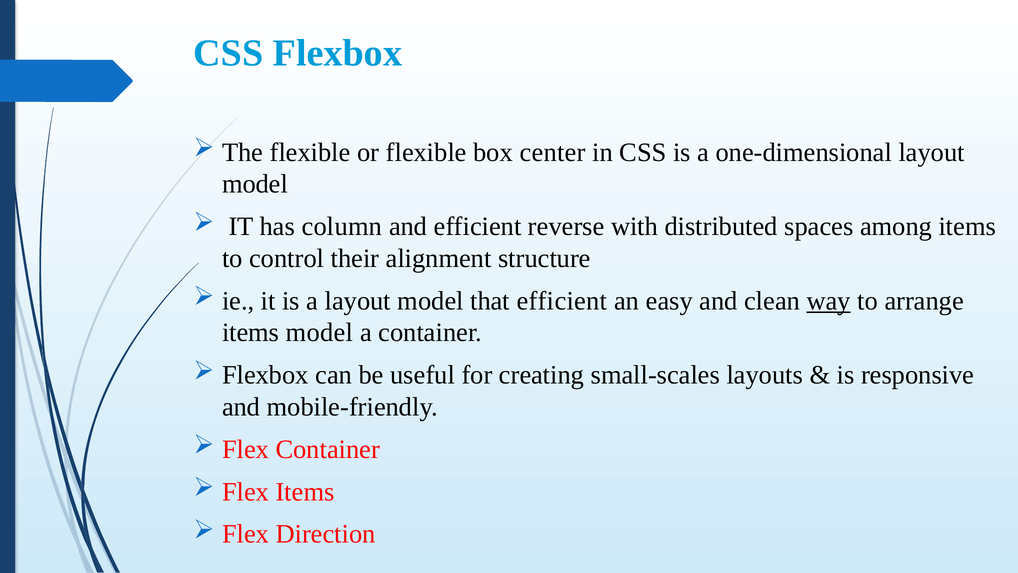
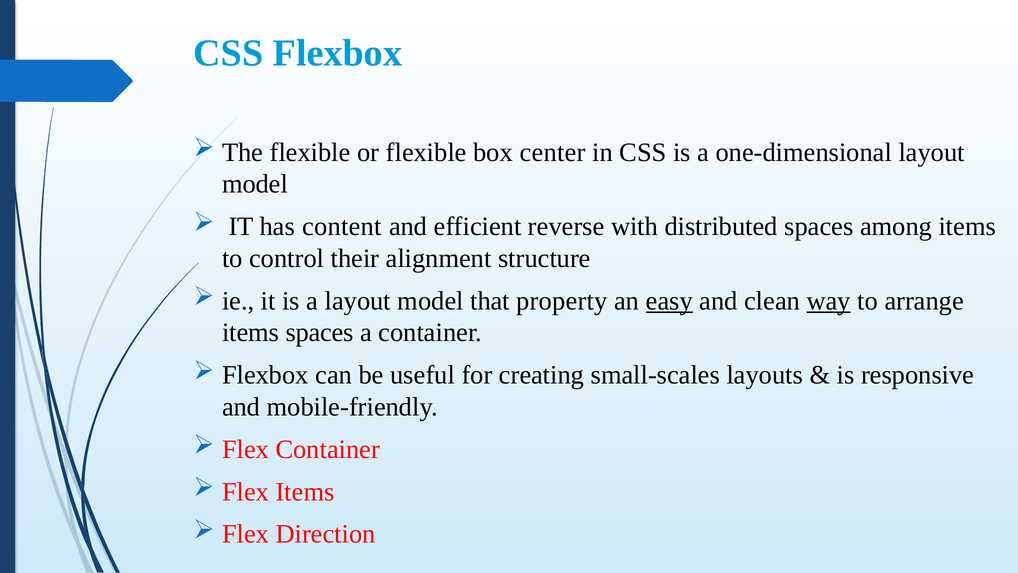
column: column -> content
that efficient: efficient -> property
easy underline: none -> present
items model: model -> spaces
